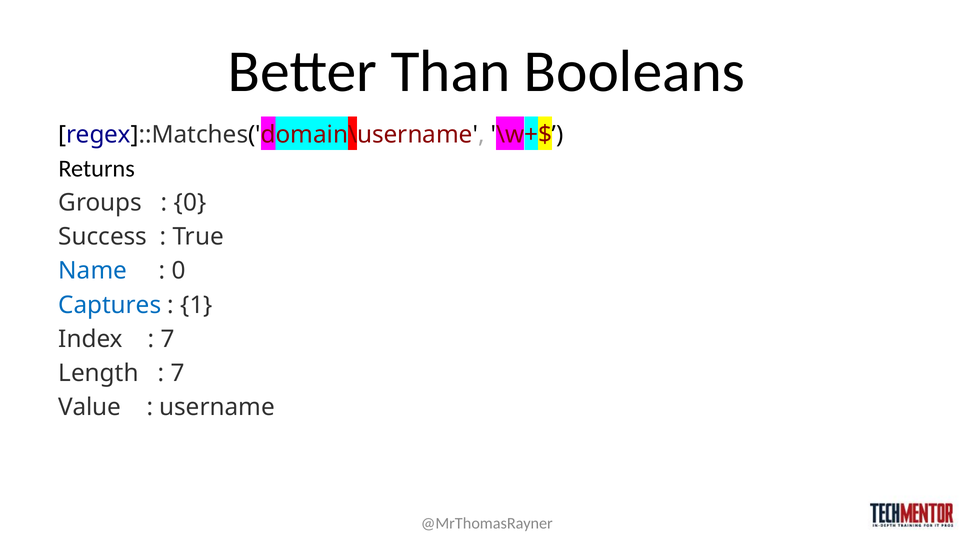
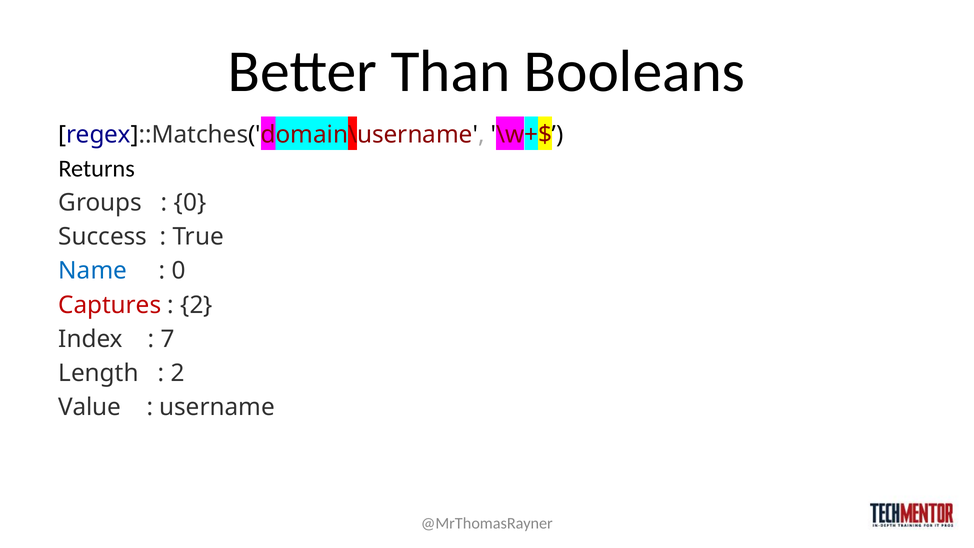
Captures colour: blue -> red
1 at (196, 305): 1 -> 2
7 at (178, 373): 7 -> 2
